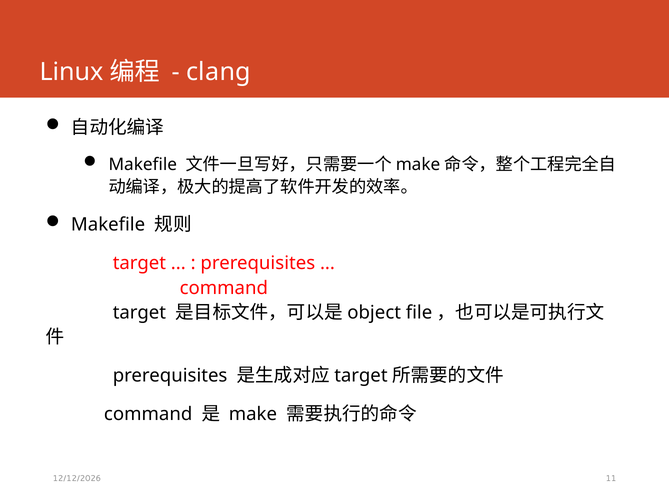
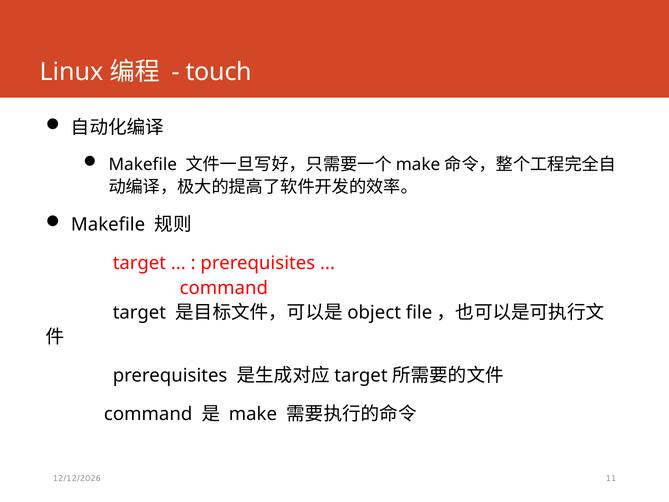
clang: clang -> touch
